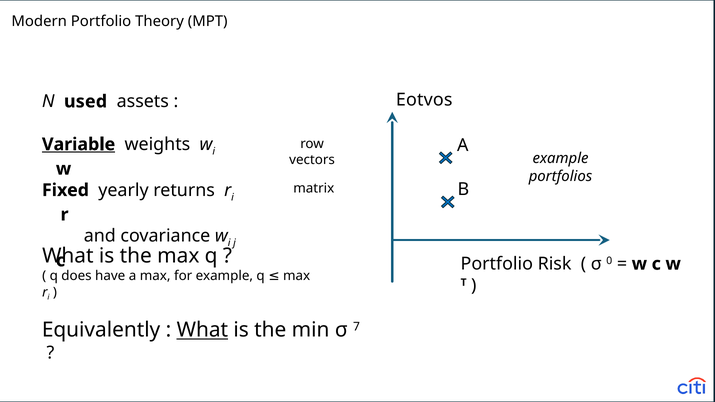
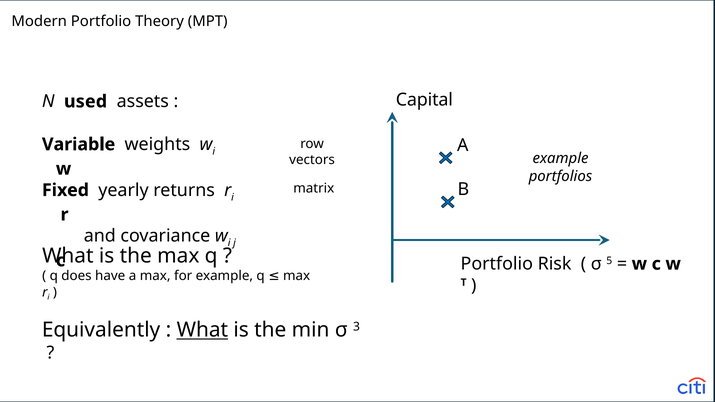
Eotvos: Eotvos -> Capital
Variable underline: present -> none
0: 0 -> 5
7: 7 -> 3
